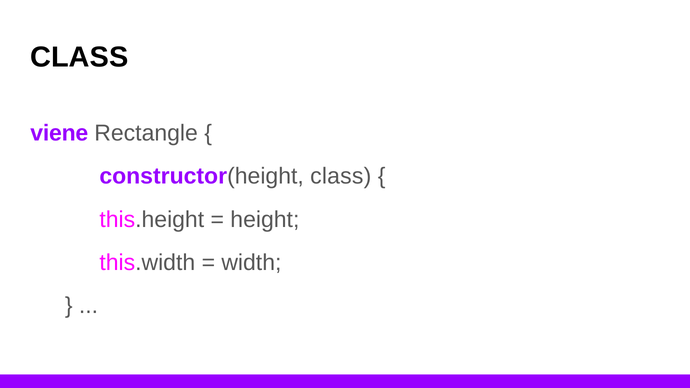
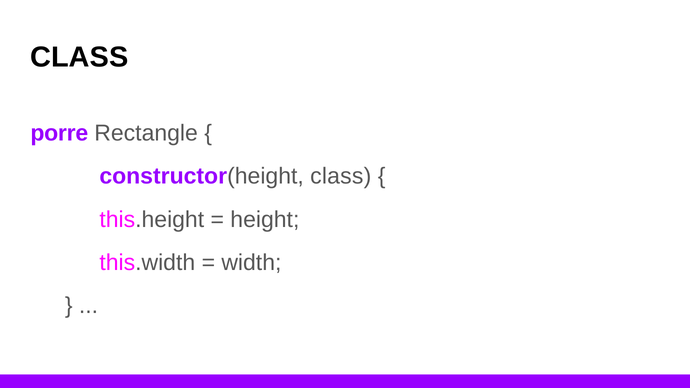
viene: viene -> porre
